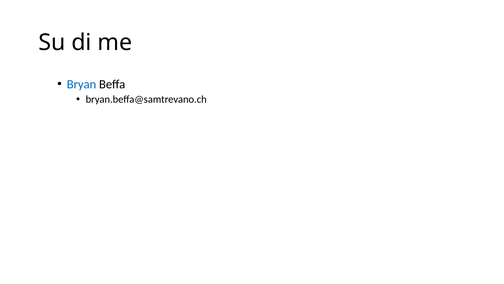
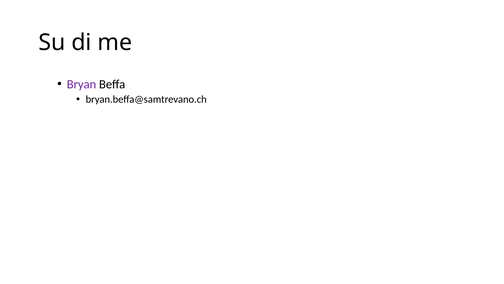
Bryan colour: blue -> purple
